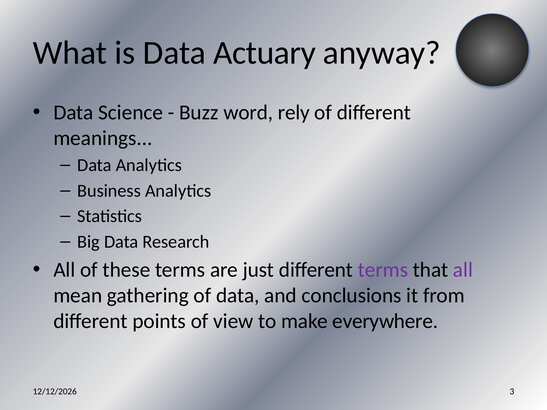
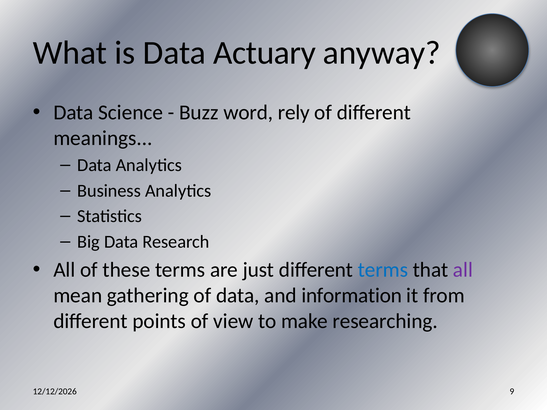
terms at (383, 270) colour: purple -> blue
conclusions: conclusions -> information
everywhere: everywhere -> researching
3: 3 -> 9
